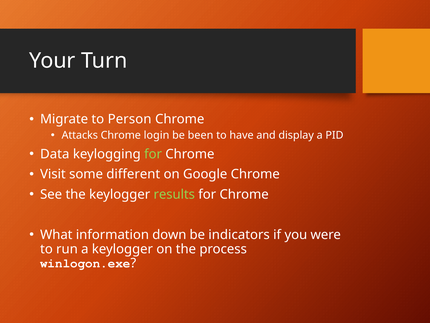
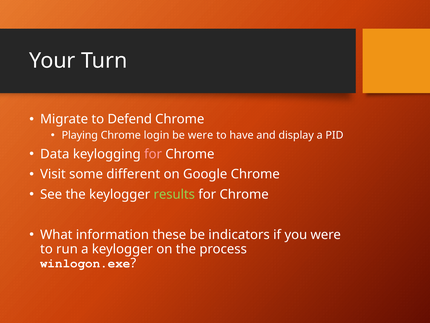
Person: Person -> Defend
Attacks: Attacks -> Playing
be been: been -> were
for at (153, 154) colour: light green -> pink
down: down -> these
